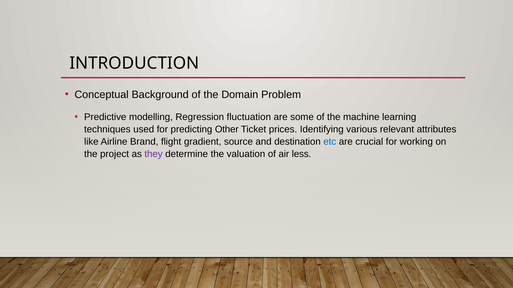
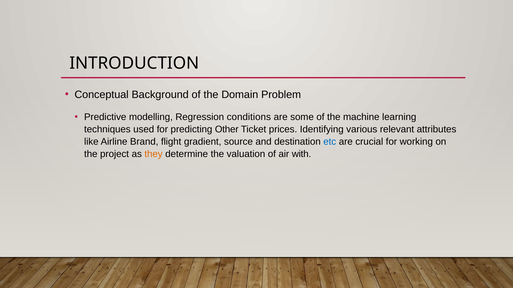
fluctuation: fluctuation -> conditions
they colour: purple -> orange
less: less -> with
